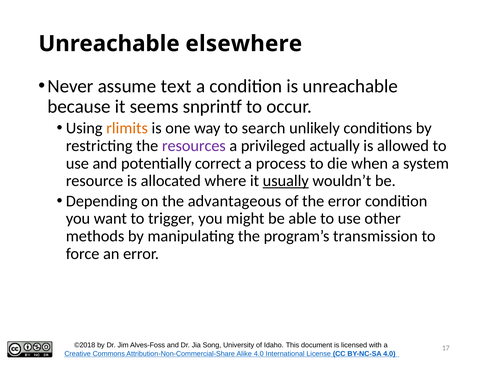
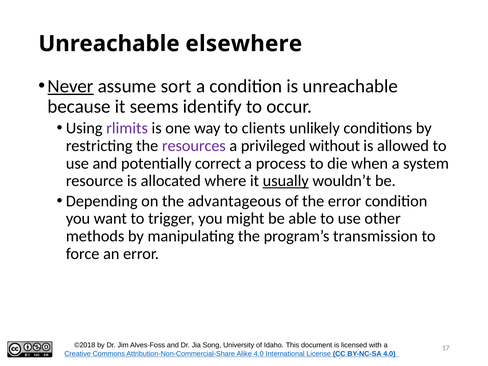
Never underline: none -> present
text: text -> sort
snprintf: snprintf -> identify
rlimits colour: orange -> purple
search: search -> clients
actually: actually -> without
